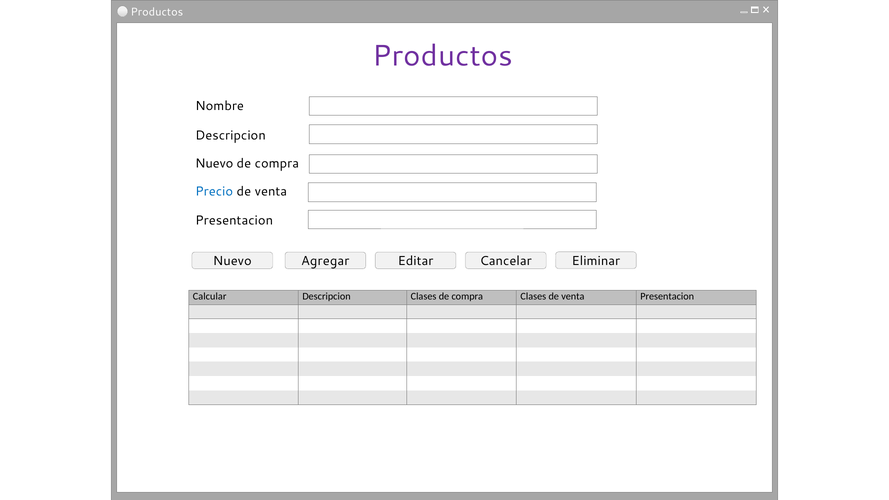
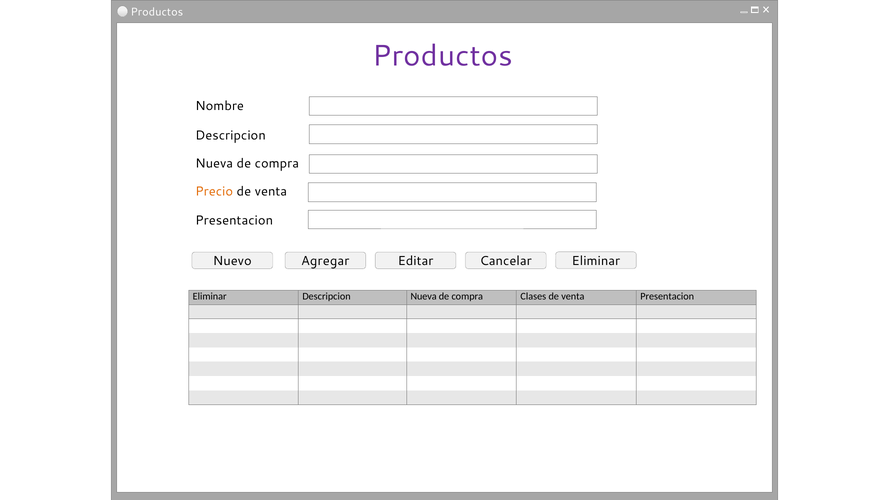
Nuevo at (214, 163): Nuevo -> Nueva
Precio colour: blue -> orange
Calcular at (210, 297): Calcular -> Eliminar
Clases at (424, 297): Clases -> Nueva
